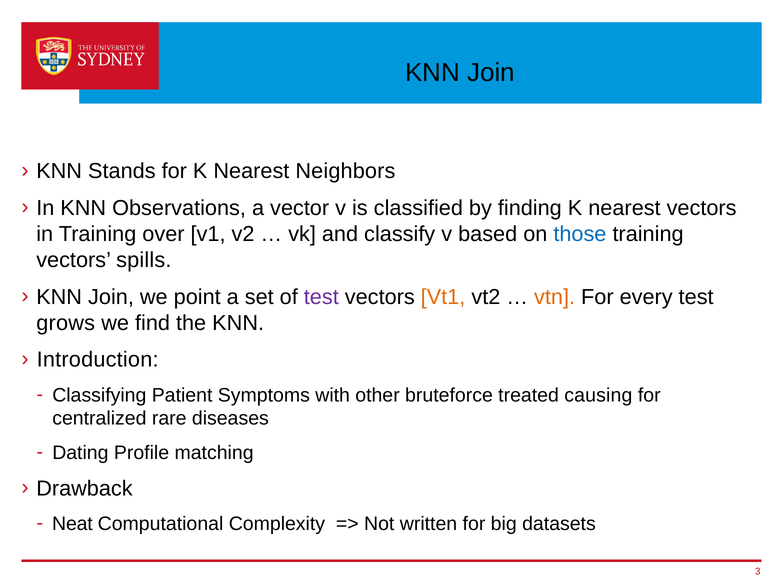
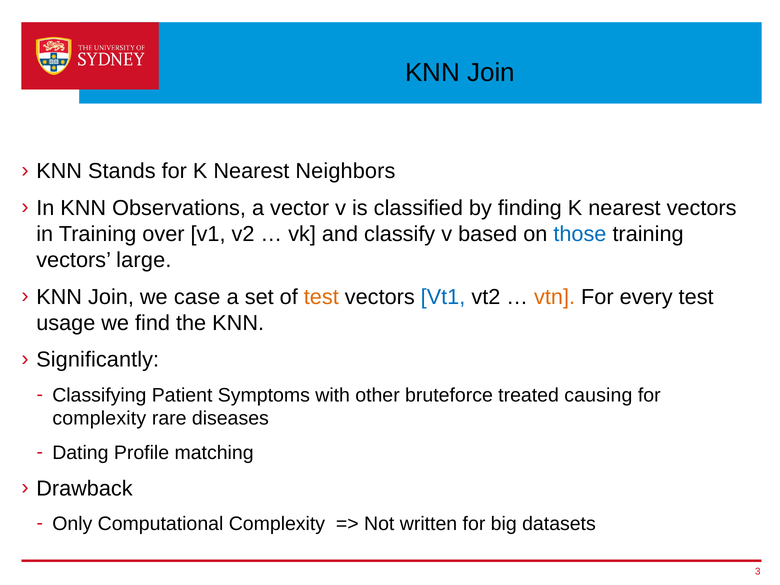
spills: spills -> large
point: point -> case
test at (321, 297) colour: purple -> orange
Vt1 colour: orange -> blue
grows: grows -> usage
Introduction: Introduction -> Significantly
centralized at (99, 419): centralized -> complexity
Neat: Neat -> Only
